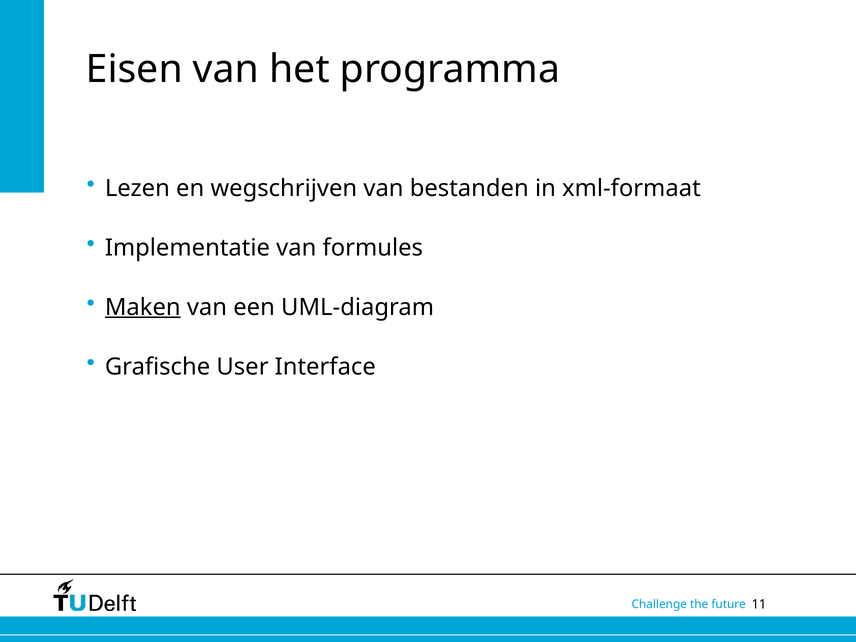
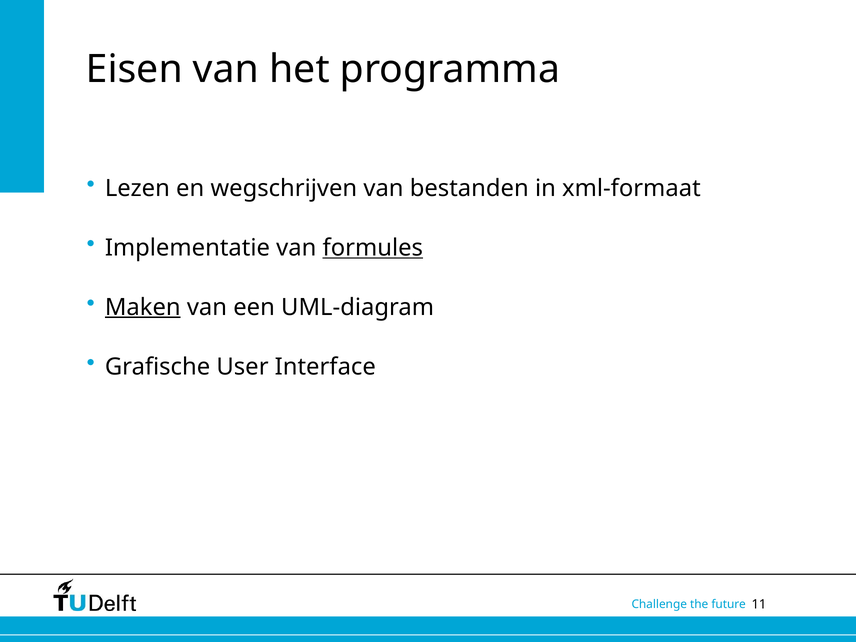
formules underline: none -> present
